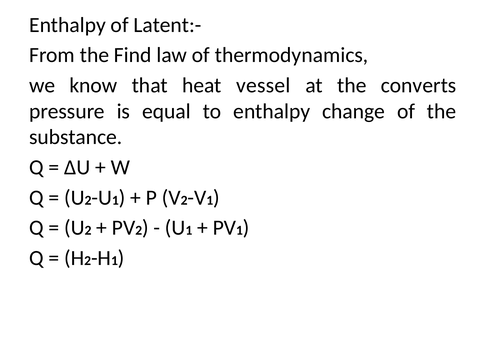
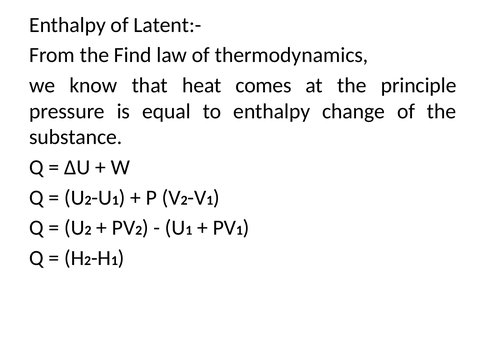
vessel: vessel -> comes
converts: converts -> principle
